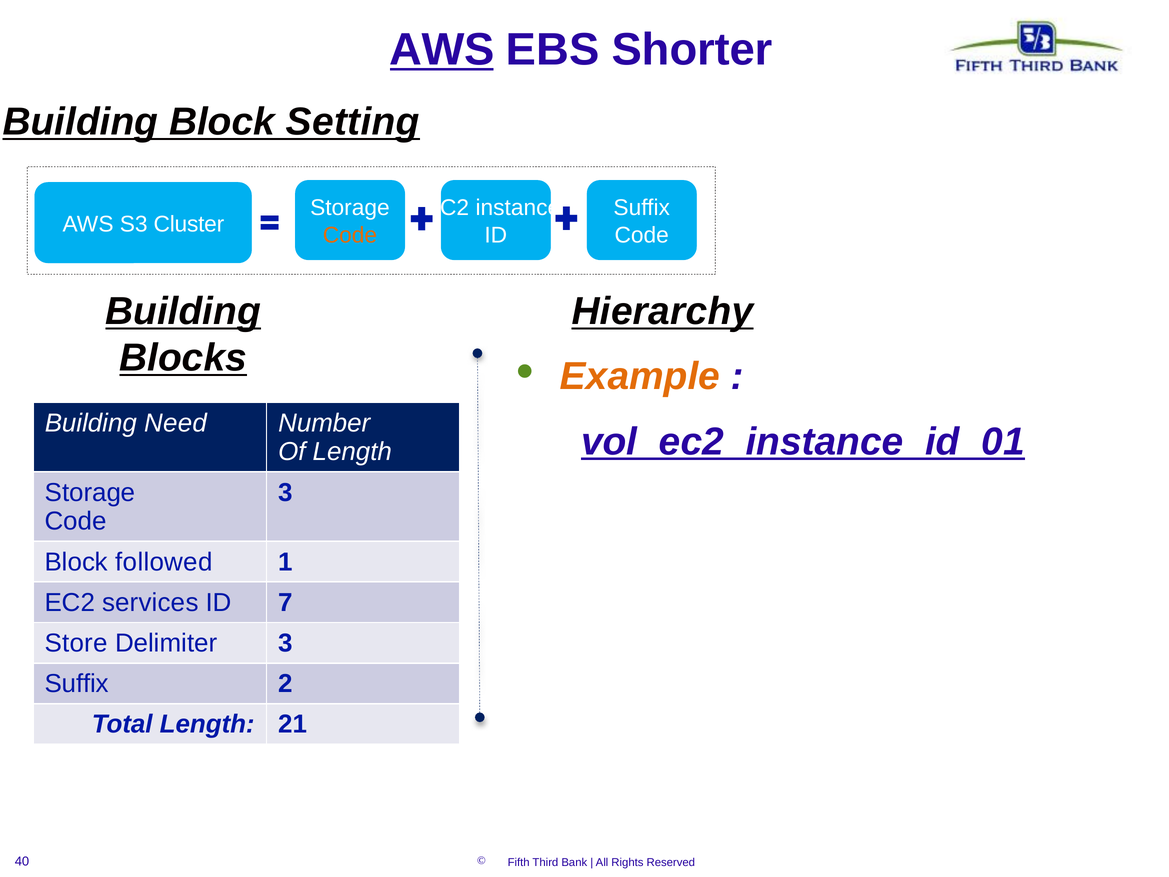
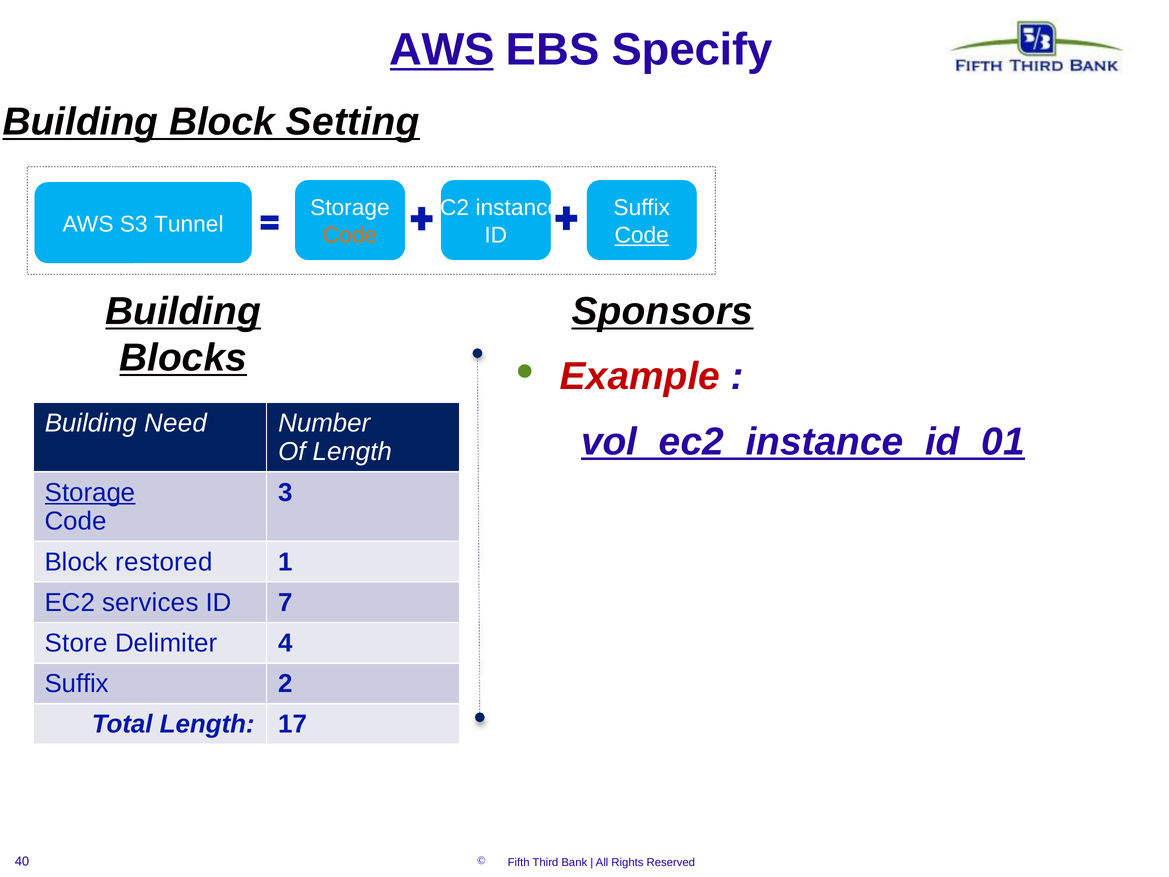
Shorter: Shorter -> Specify
Cluster: Cluster -> Tunnel
Code at (642, 235) underline: none -> present
Hierarchy: Hierarchy -> Sponsors
Example colour: orange -> red
Storage at (90, 492) underline: none -> present
followed: followed -> restored
Delimiter 3: 3 -> 4
21: 21 -> 17
